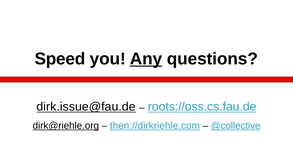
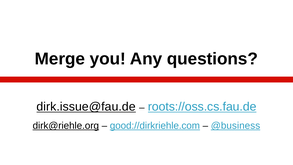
Speed: Speed -> Merge
Any underline: present -> none
then://dirkriehle.com: then://dirkriehle.com -> good://dirkriehle.com
@collective: @collective -> @business
